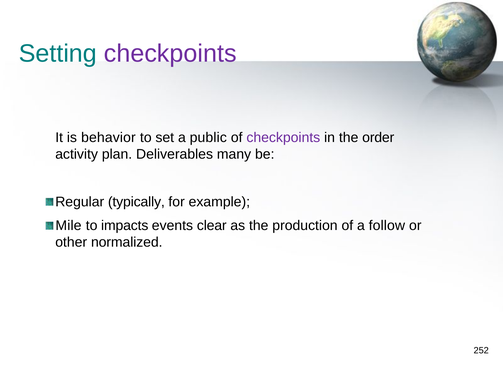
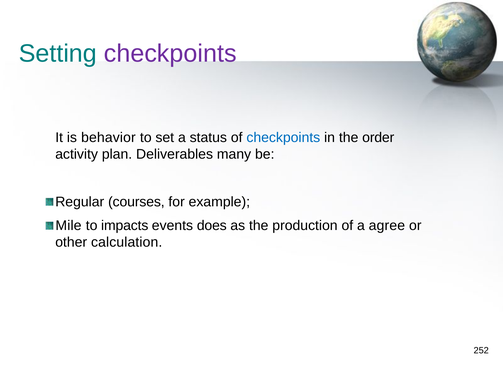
public: public -> status
checkpoints at (283, 138) colour: purple -> blue
typically: typically -> courses
clear: clear -> does
follow: follow -> agree
normalized: normalized -> calculation
